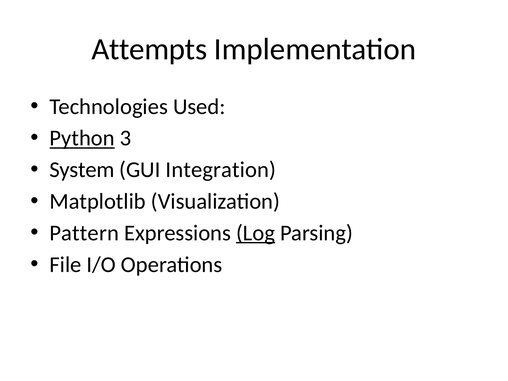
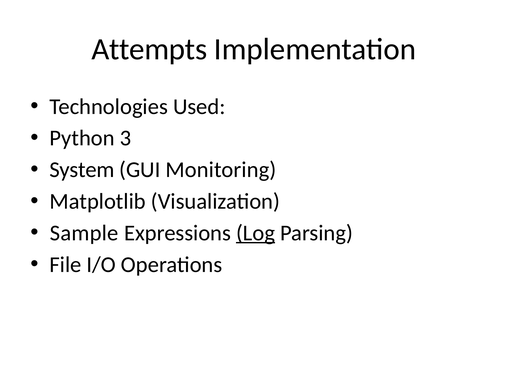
Python underline: present -> none
Integration: Integration -> Monitoring
Pattern: Pattern -> Sample
